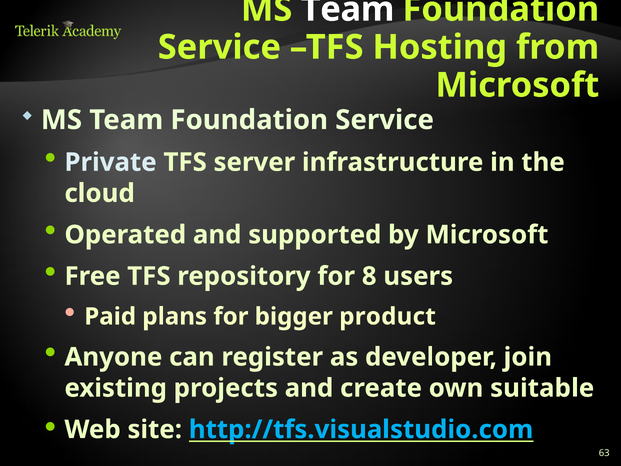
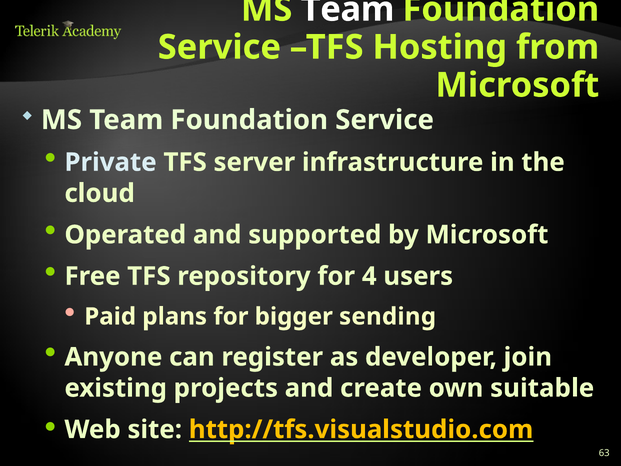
8: 8 -> 4
product: product -> sending
http://tfs.visualstudio.com colour: light blue -> yellow
